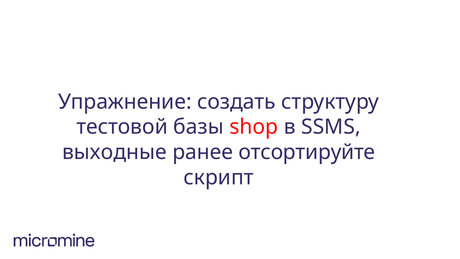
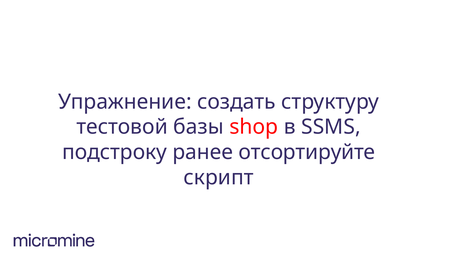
выходные: выходные -> подстроку
